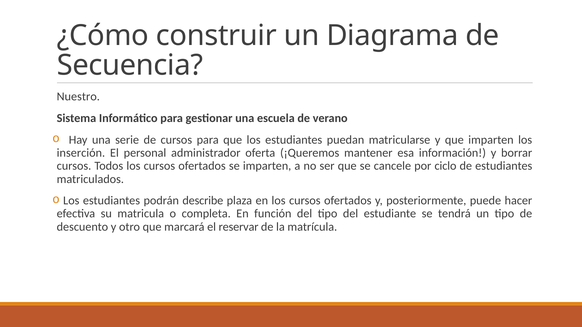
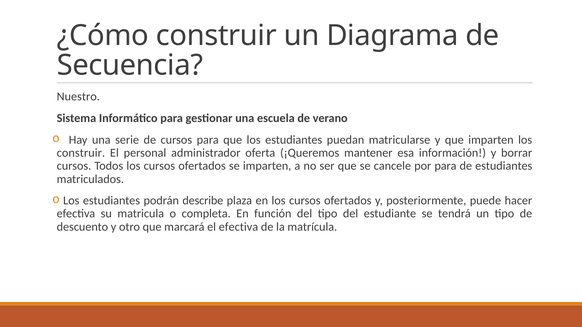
inserción at (81, 153): inserción -> construir
por ciclo: ciclo -> para
el reservar: reservar -> efectiva
